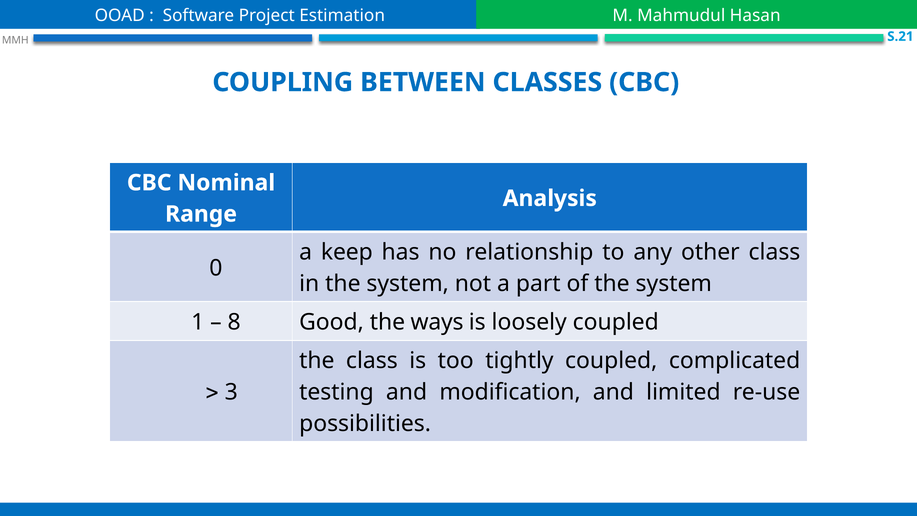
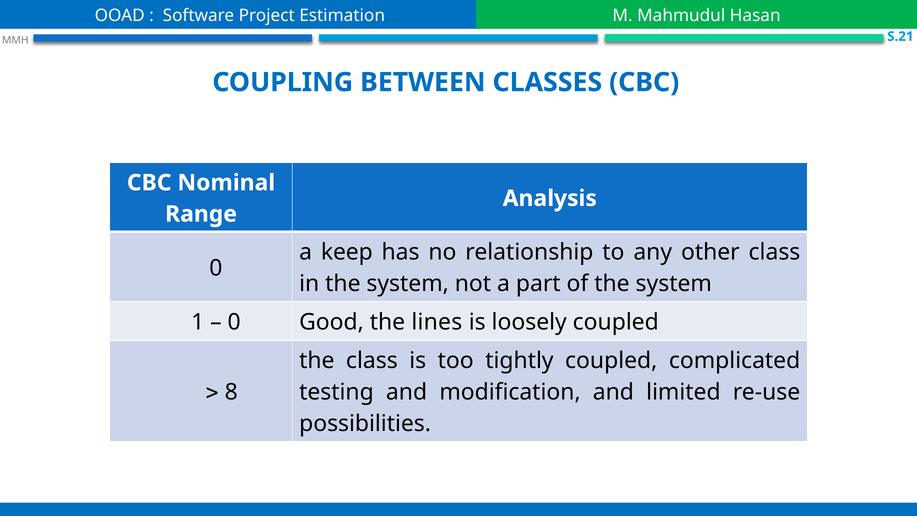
8 at (234, 322): 8 -> 0
ways: ways -> lines
3: 3 -> 8
